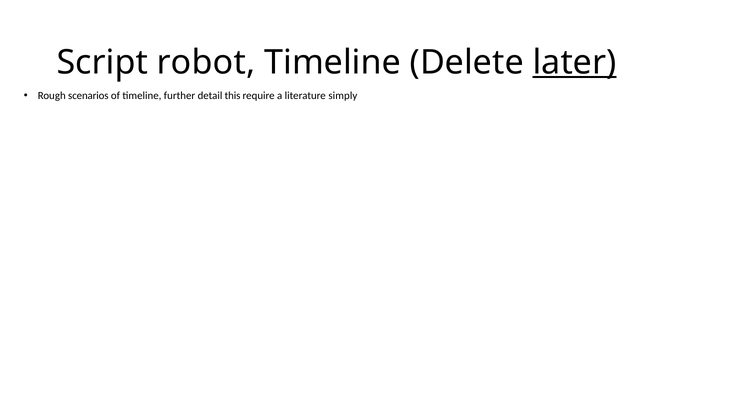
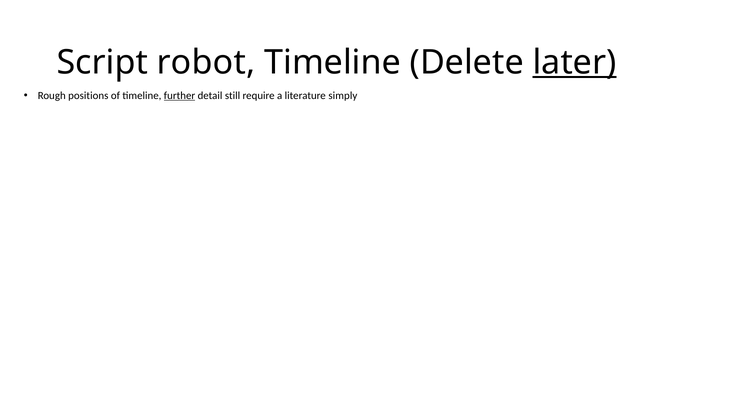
scenarios: scenarios -> positions
further underline: none -> present
this: this -> still
